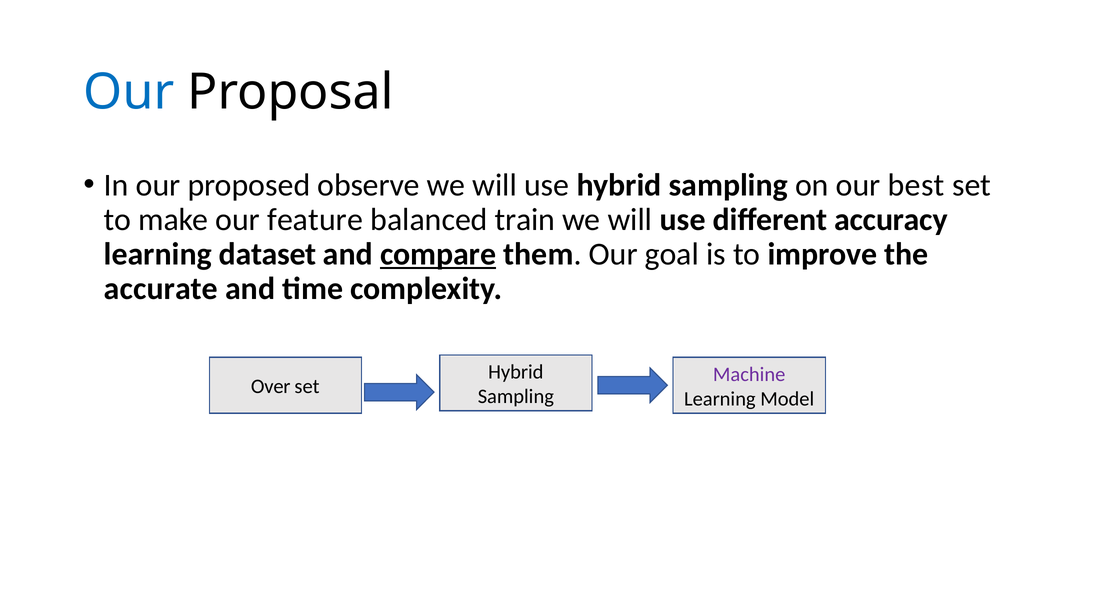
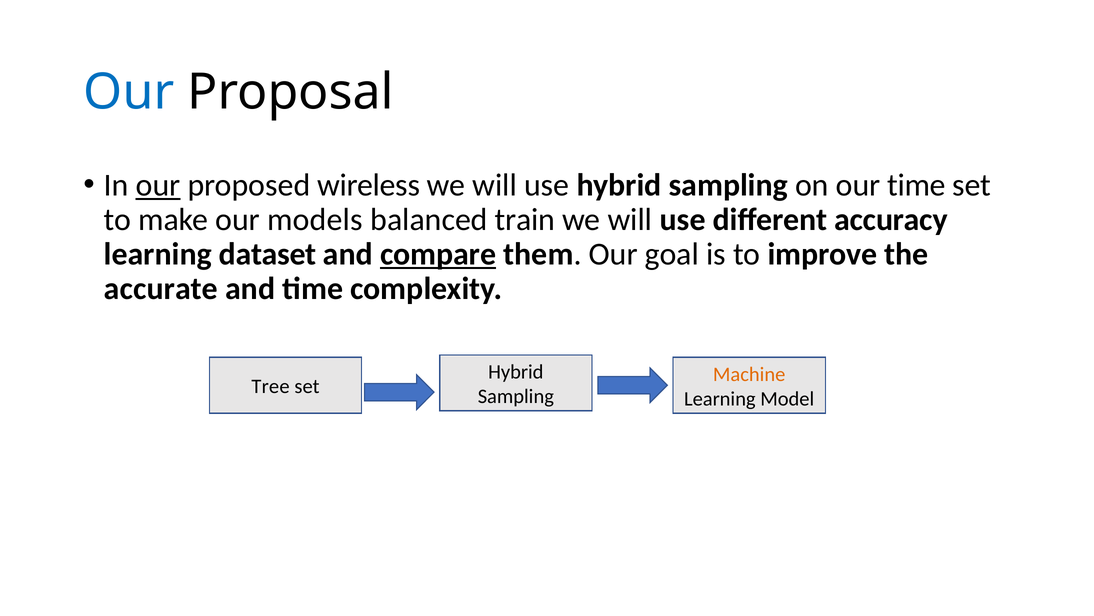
our at (158, 185) underline: none -> present
observe: observe -> wireless
our best: best -> time
feature: feature -> models
Machine colour: purple -> orange
Over: Over -> Tree
